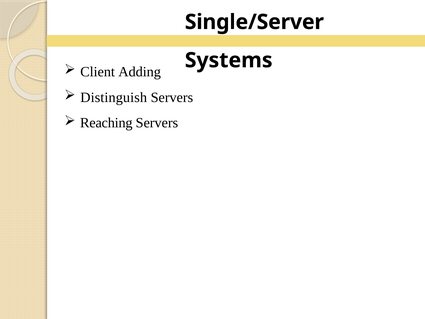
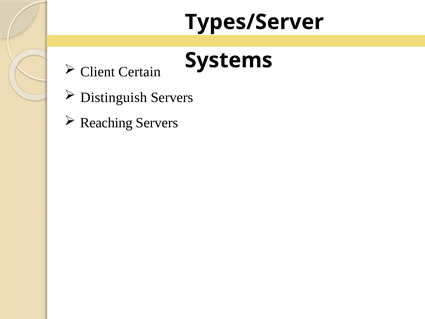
Single/Server: Single/Server -> Types/Server
Adding: Adding -> Certain
